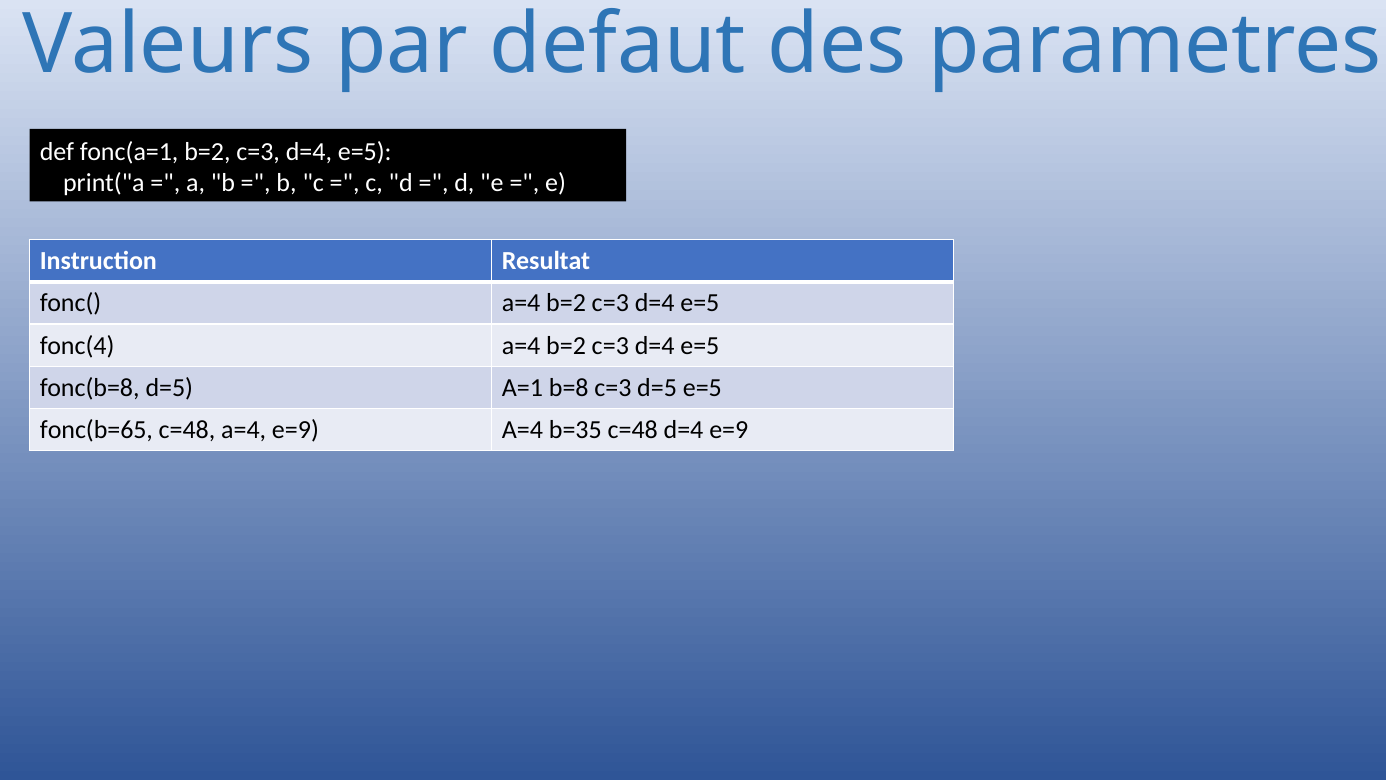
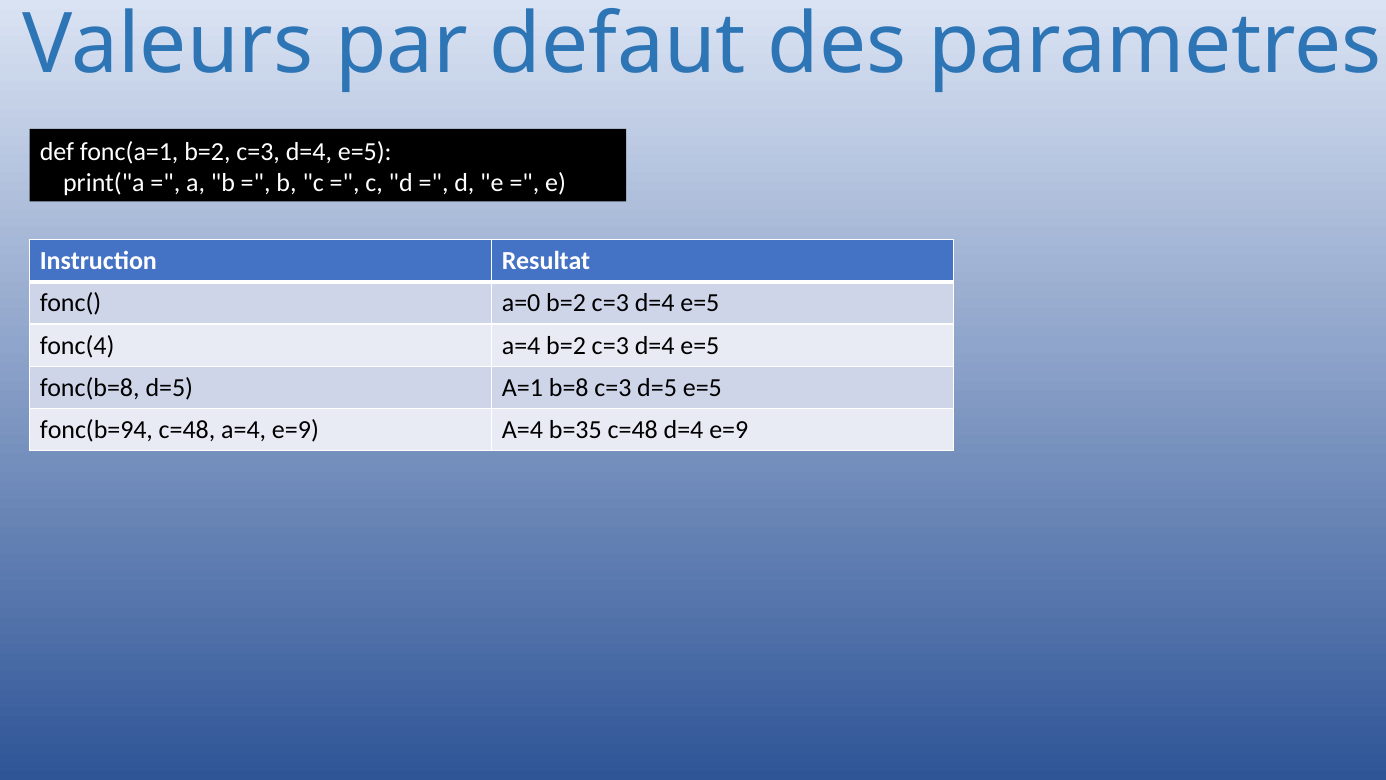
fonc( a=4: a=4 -> a=0
fonc(b=65: fonc(b=65 -> fonc(b=94
